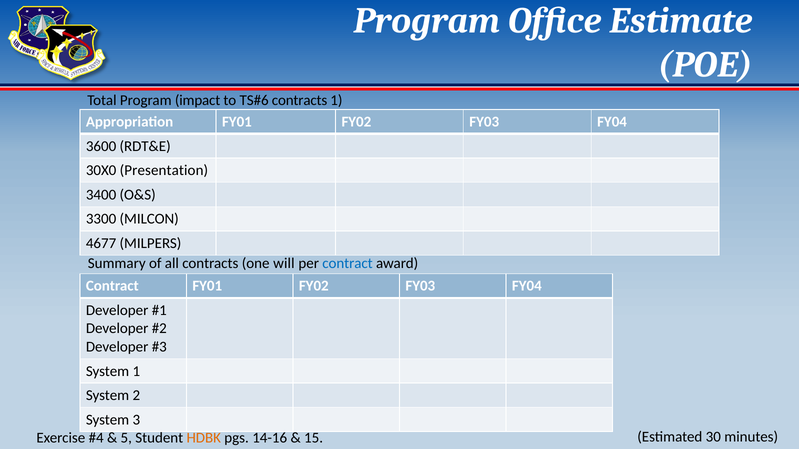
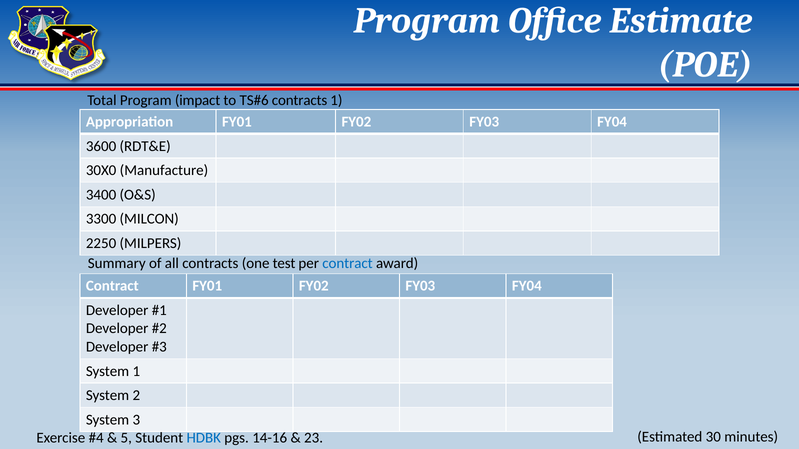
Presentation: Presentation -> Manufacture
4677: 4677 -> 2250
will: will -> test
HDBK colour: orange -> blue
15: 15 -> 23
